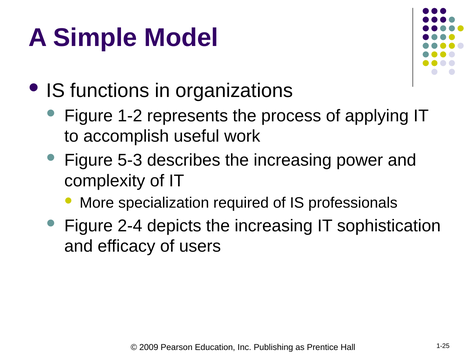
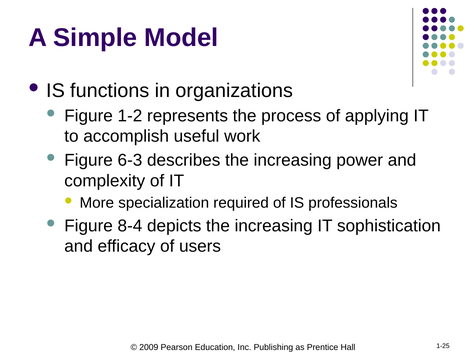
5-3: 5-3 -> 6-3
2-4: 2-4 -> 8-4
